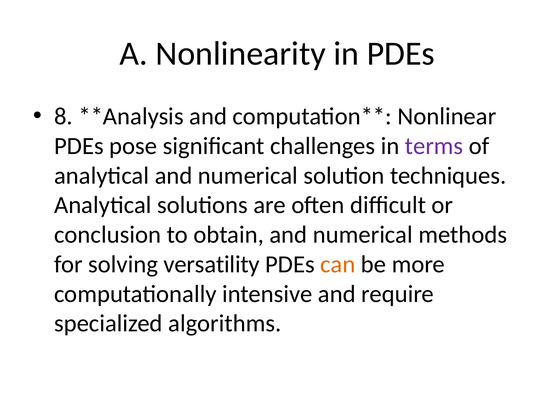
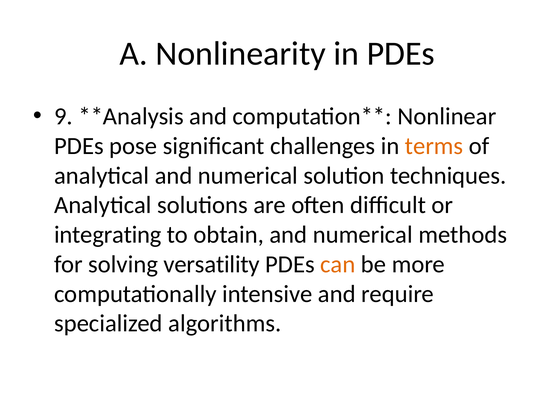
8: 8 -> 9
terms colour: purple -> orange
conclusion: conclusion -> integrating
